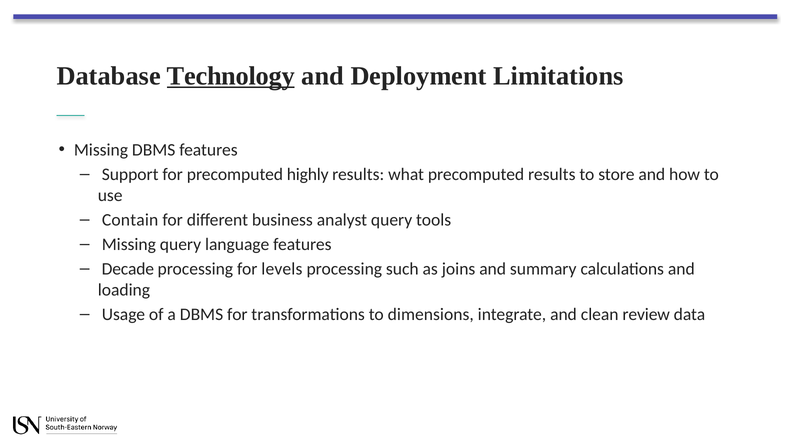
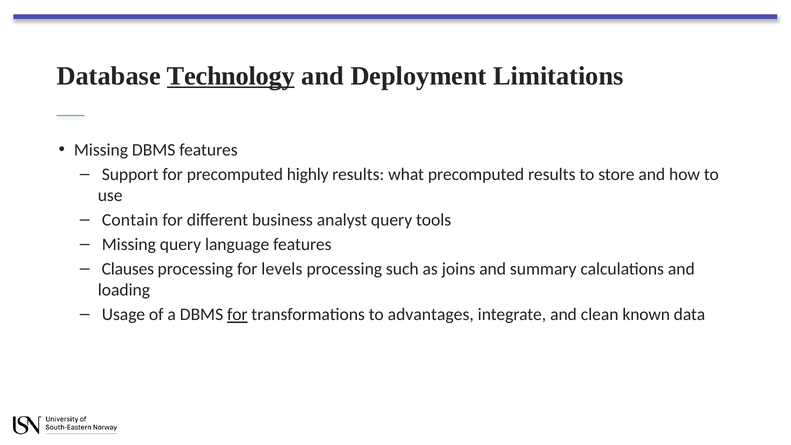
Decade: Decade -> Clauses
for at (237, 315) underline: none -> present
dimensions: dimensions -> advantages
review: review -> known
